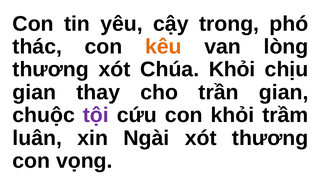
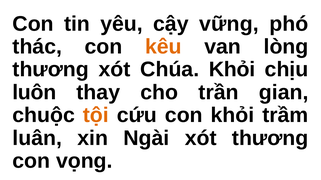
trong: trong -> vững
gian at (34, 93): gian -> luôn
tội colour: purple -> orange
